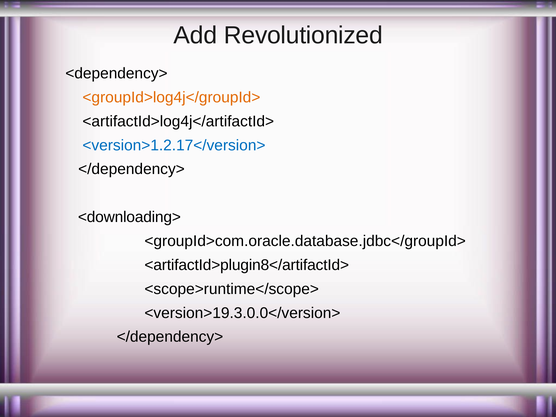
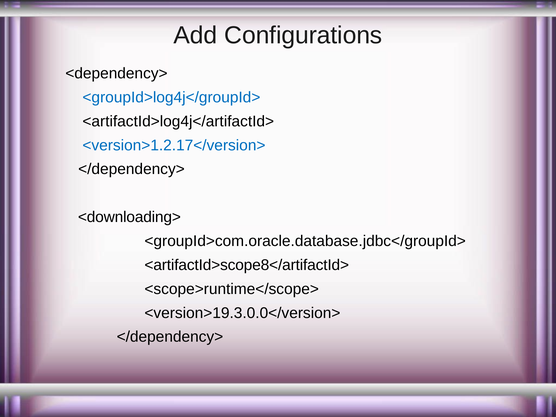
Revolutionized: Revolutionized -> Configurations
<groupId>log4j</groupId> colour: orange -> blue
<artifactId>plugin8</artifactId>: <artifactId>plugin8</artifactId> -> <artifactId>scope8</artifactId>
